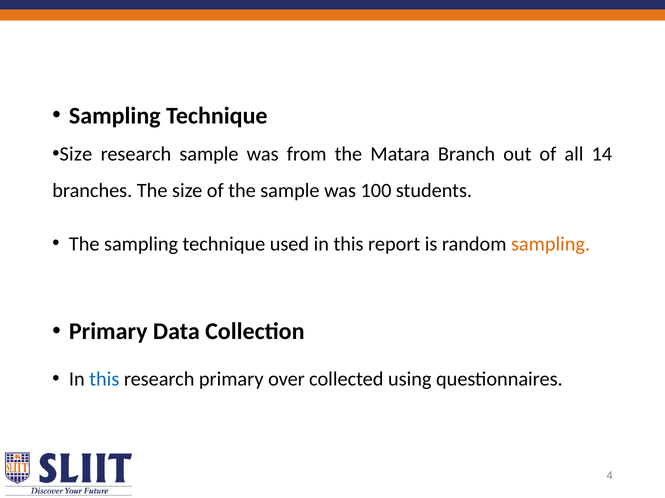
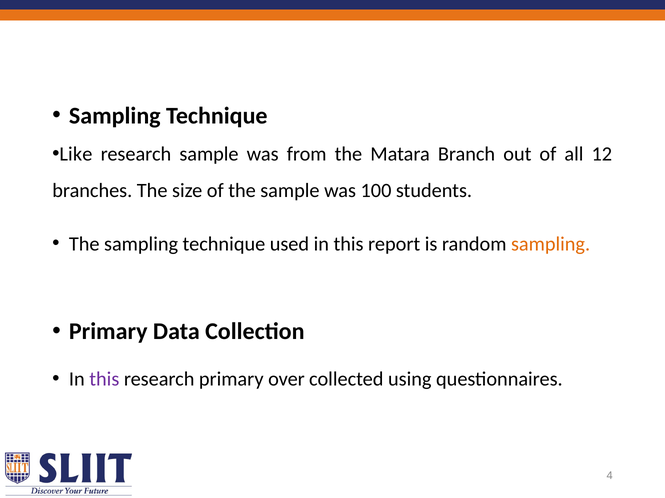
Size at (76, 155): Size -> Like
14: 14 -> 12
this at (104, 380) colour: blue -> purple
